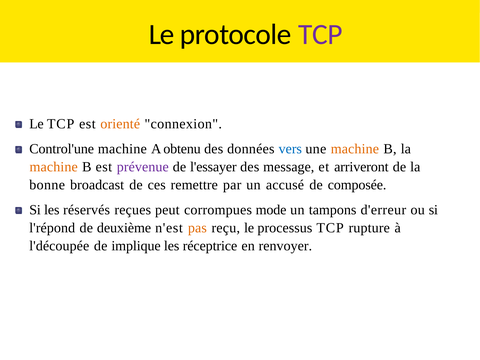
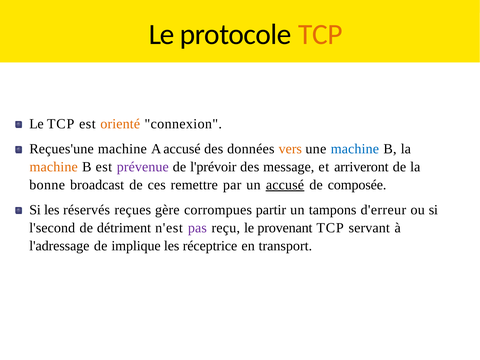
TCP at (320, 34) colour: purple -> orange
Control'une: Control'une -> Reçues'une
A obtenu: obtenu -> accusé
vers colour: blue -> orange
machine at (355, 149) colour: orange -> blue
l'essayer: l'essayer -> l'prévoir
accusé at (285, 185) underline: none -> present
peut: peut -> gère
mode: mode -> partir
l'répond: l'répond -> l'second
deuxième: deuxième -> détriment
pas colour: orange -> purple
processus: processus -> provenant
rupture: rupture -> servant
l'découpée: l'découpée -> l'adressage
renvoyer: renvoyer -> transport
